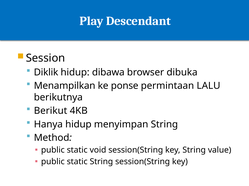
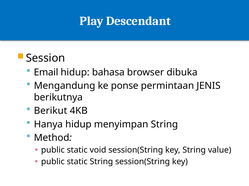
Diklik: Diklik -> Email
dibawa: dibawa -> bahasa
Menampilkan: Menampilkan -> Mengandung
LALU: LALU -> JENIS
